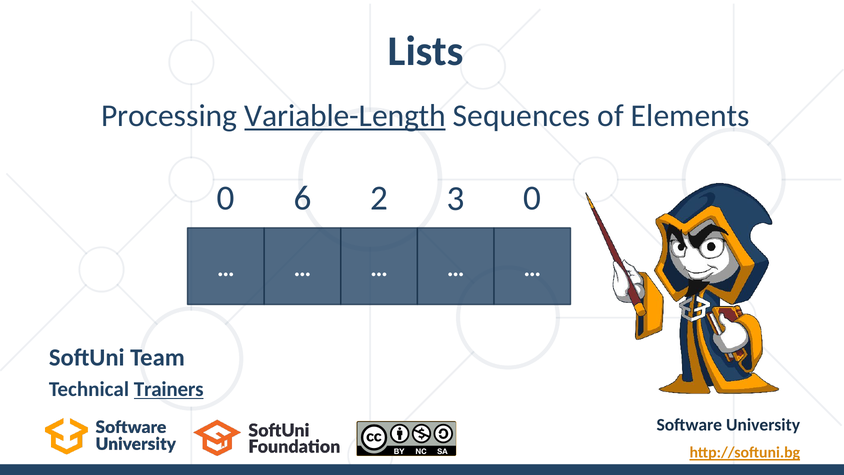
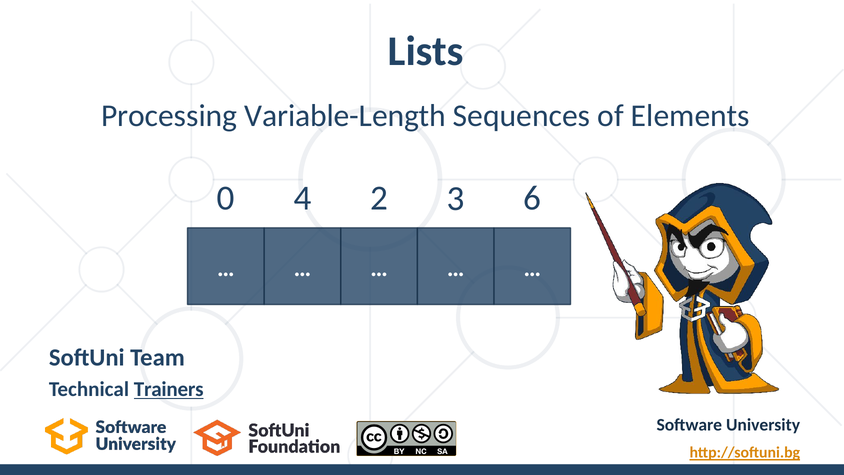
Variable-Length underline: present -> none
6: 6 -> 4
3 0: 0 -> 6
